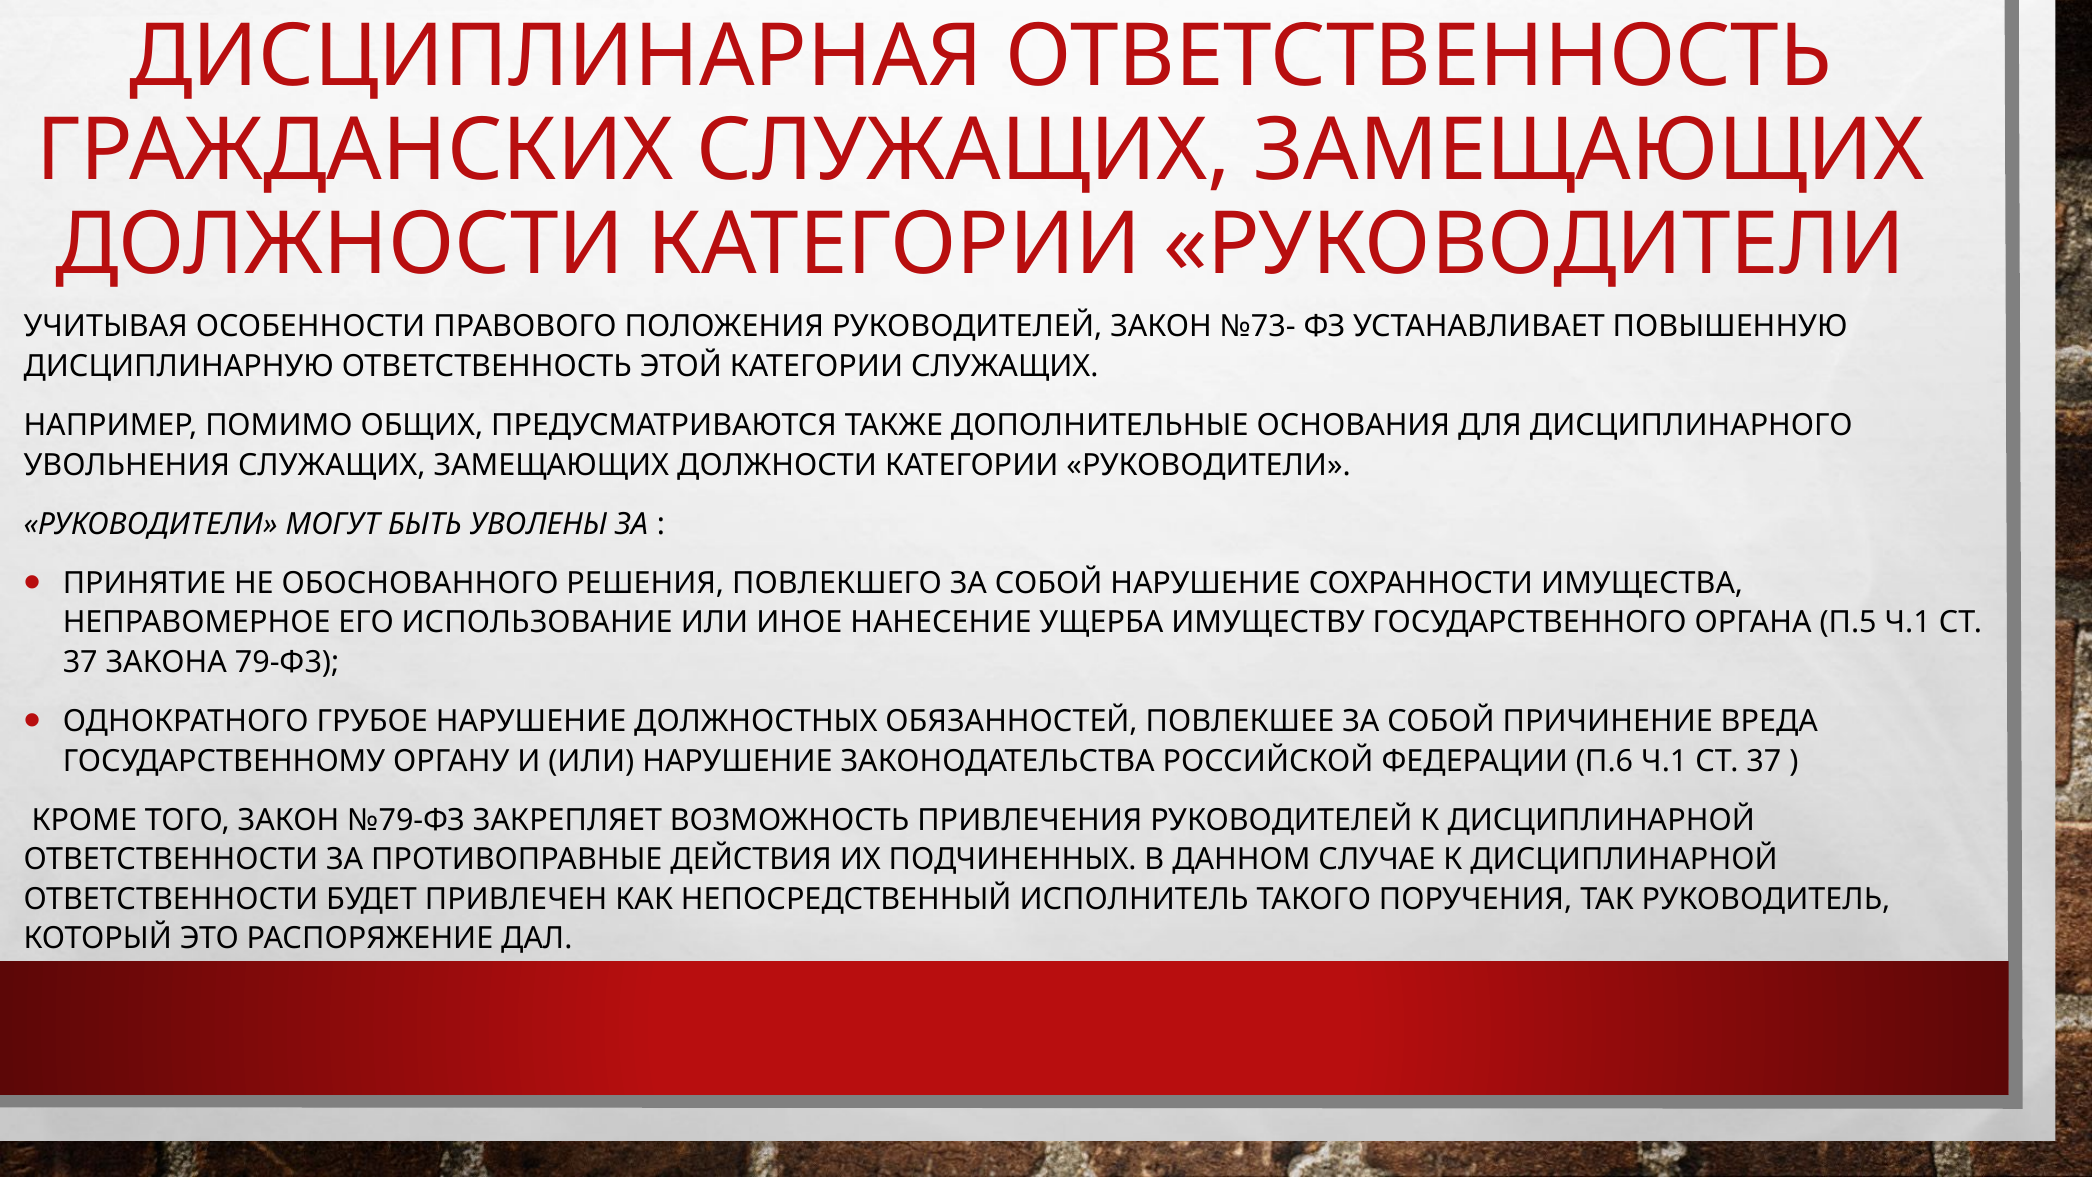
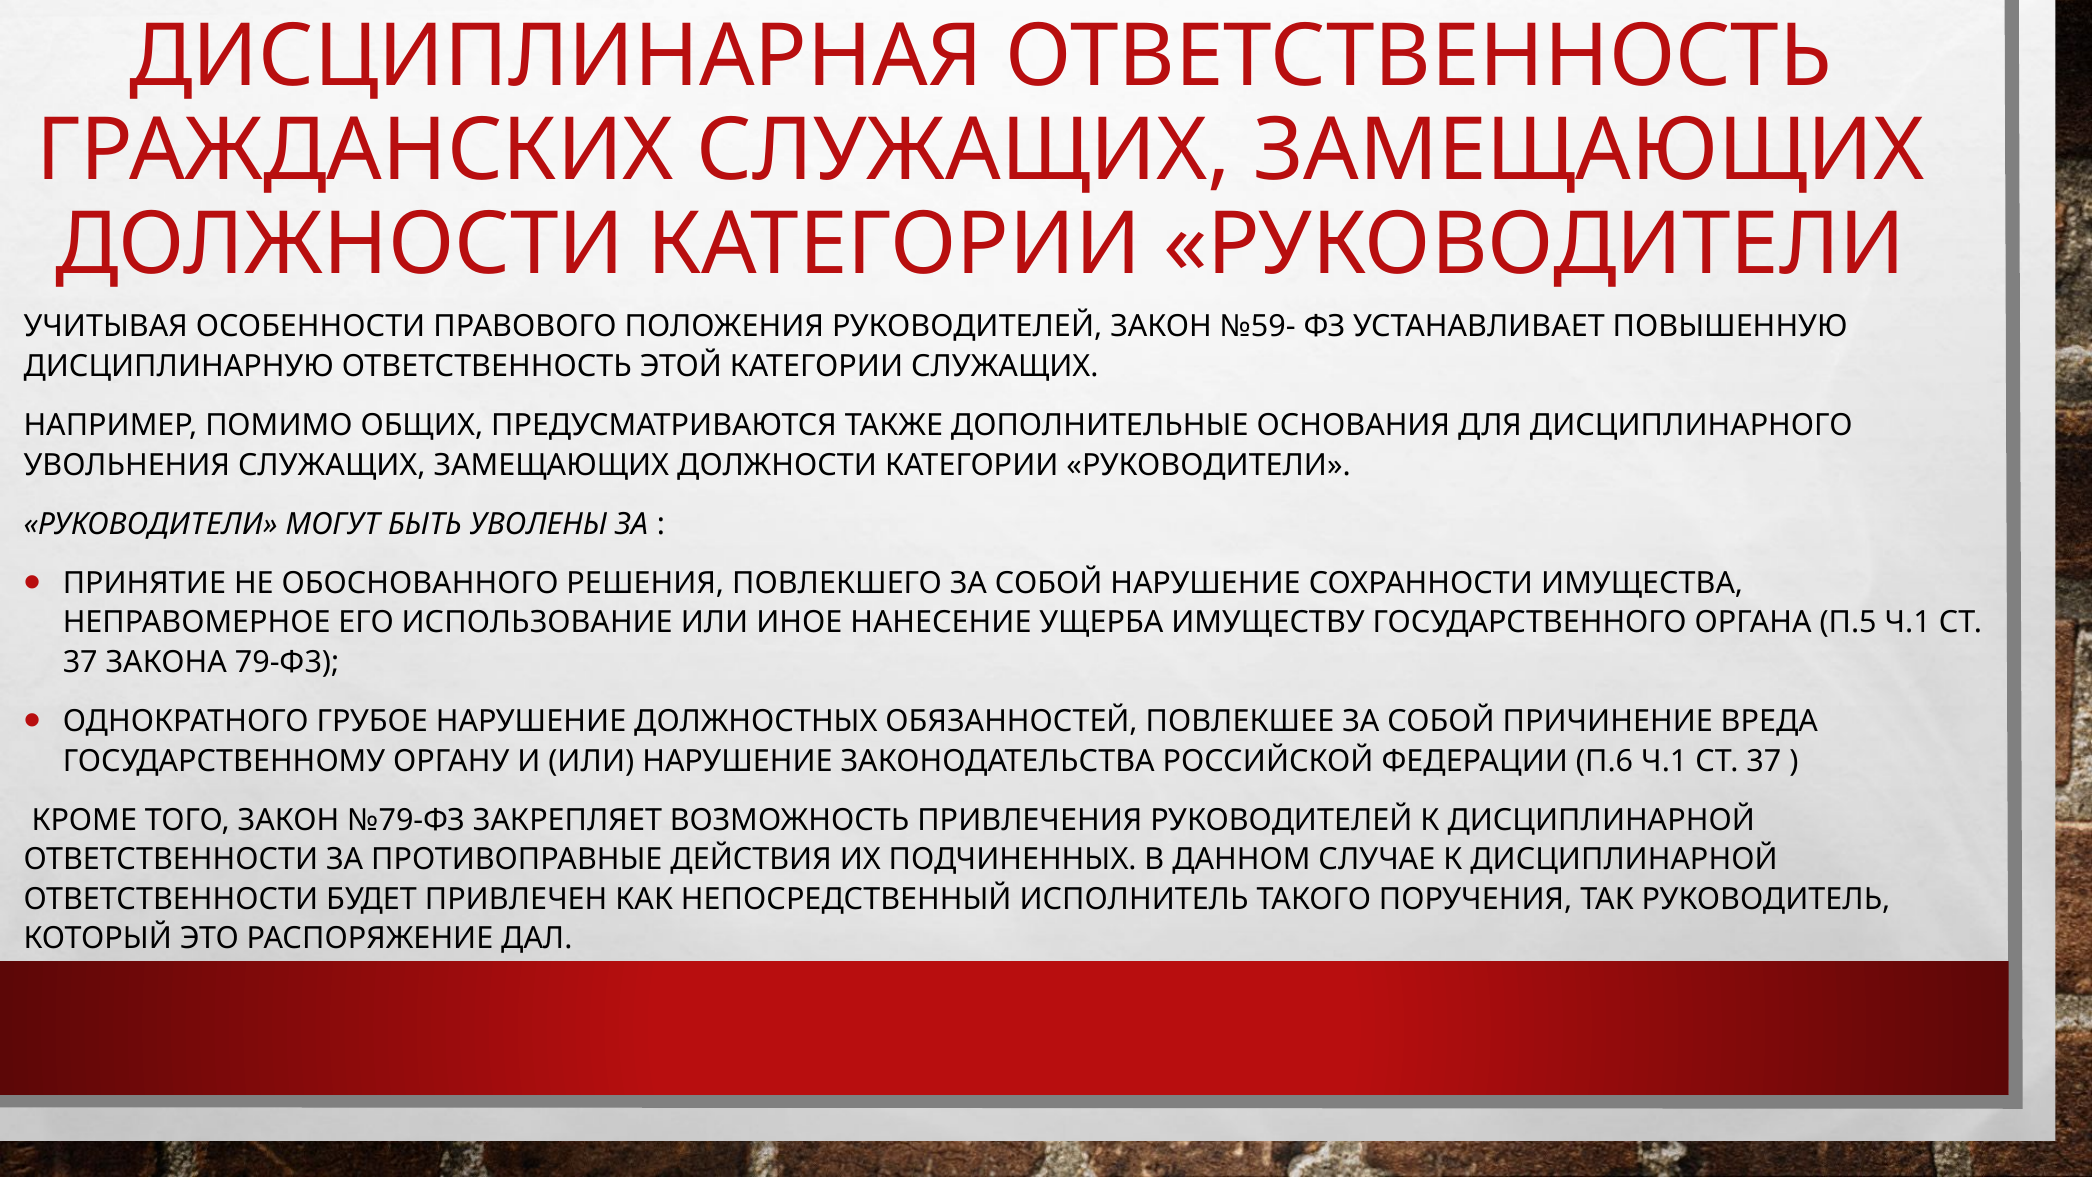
№73-: №73- -> №59-
